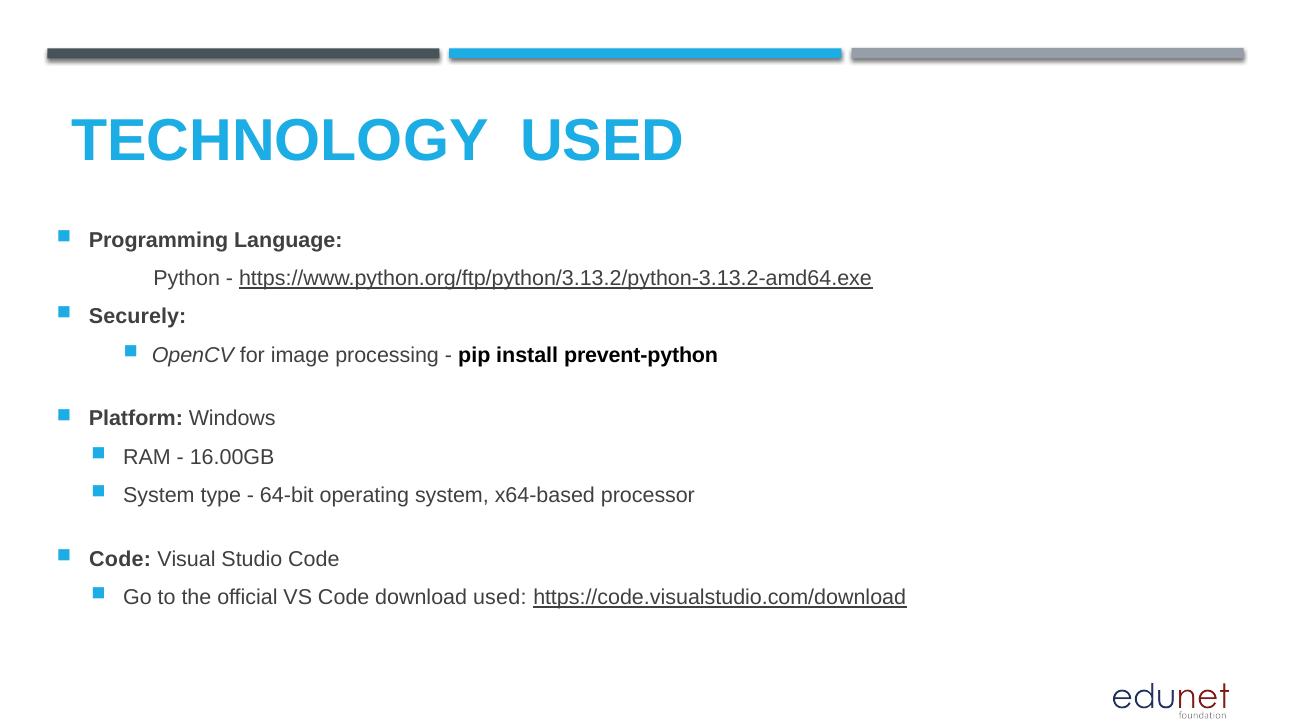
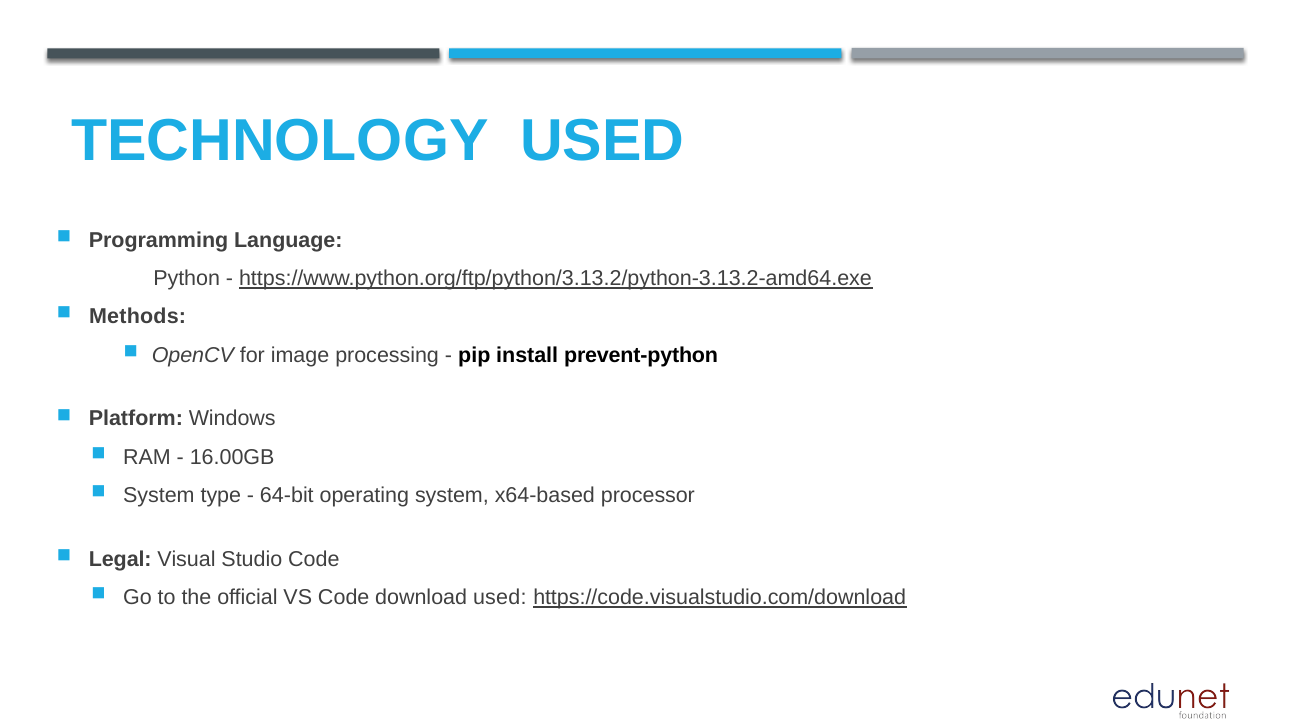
Securely: Securely -> Methods
Code at (120, 559): Code -> Legal
